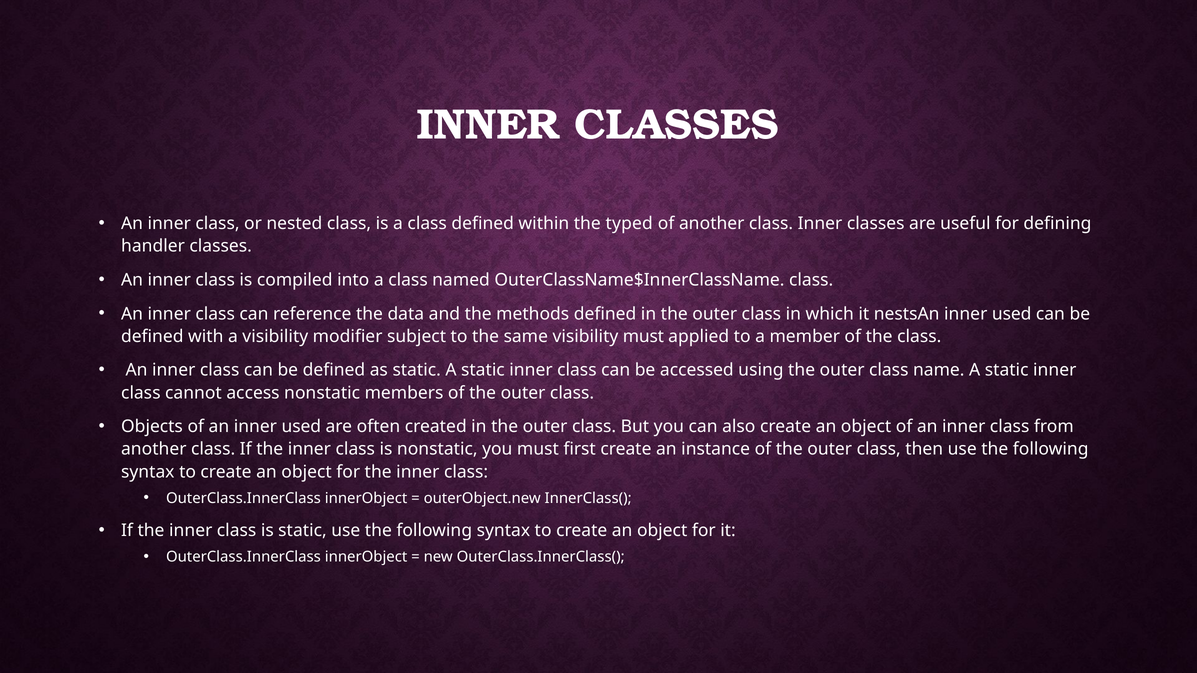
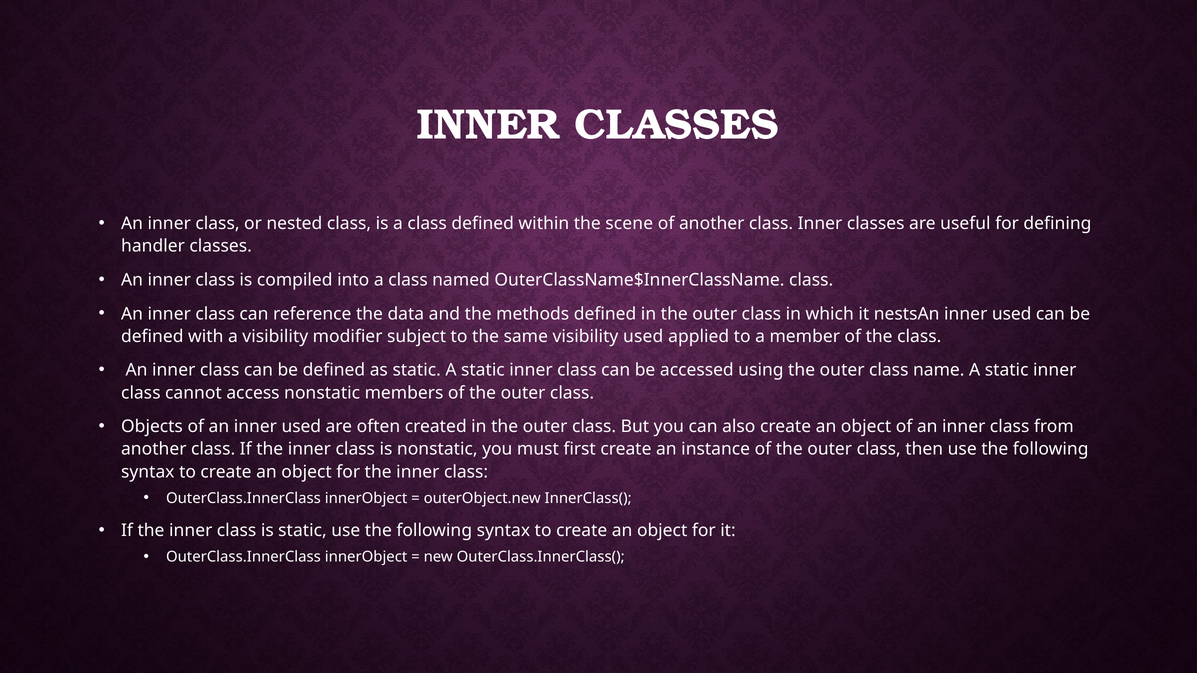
typed: typed -> scene
visibility must: must -> used
